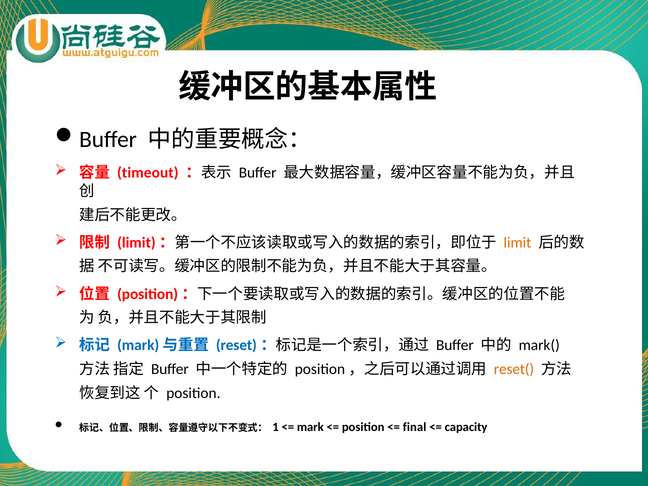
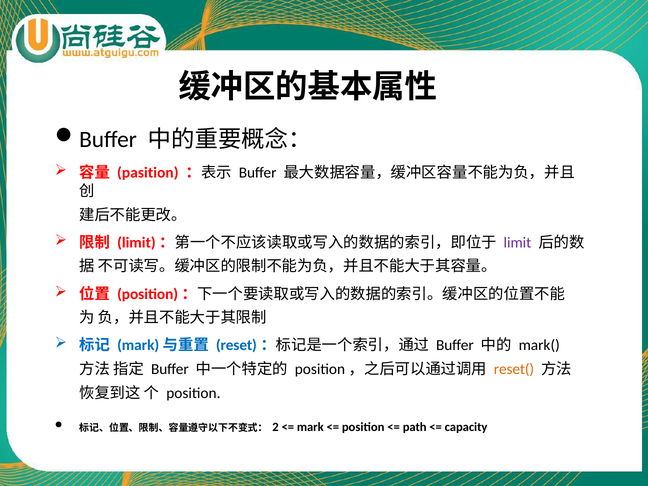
timeout: timeout -> pasition
limit colour: orange -> purple
1: 1 -> 2
final: final -> path
